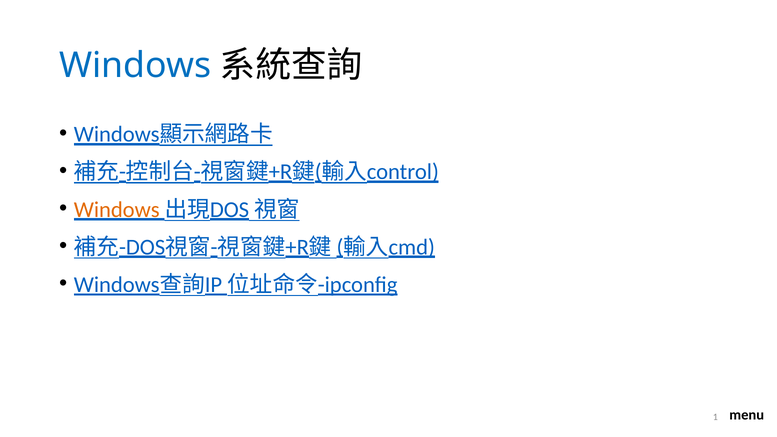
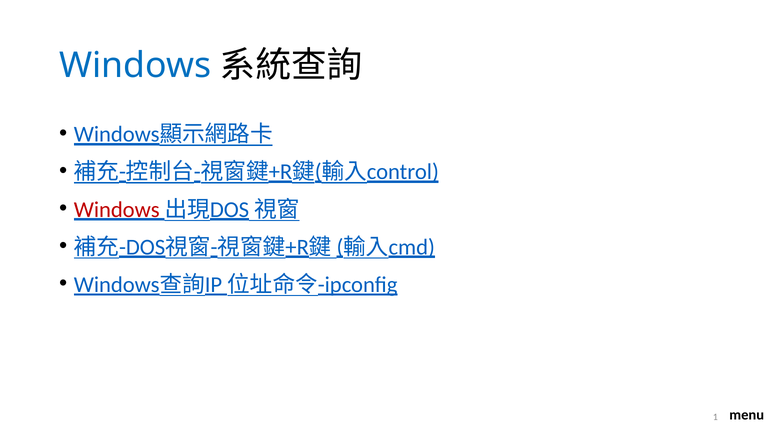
Windows at (117, 210) colour: orange -> red
